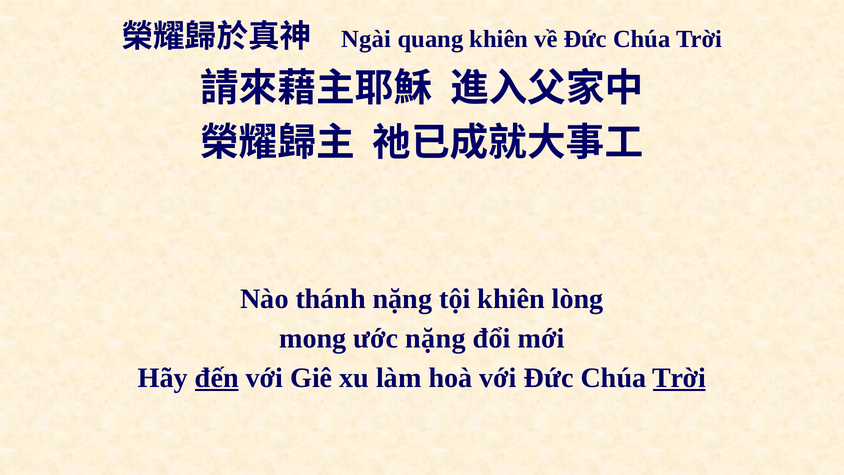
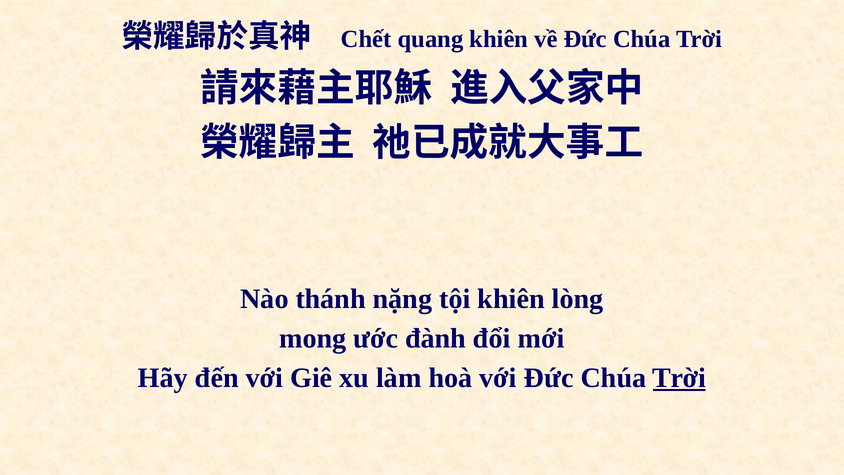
Ngài: Ngài -> Chết
ước nặng: nặng -> đành
đến underline: present -> none
